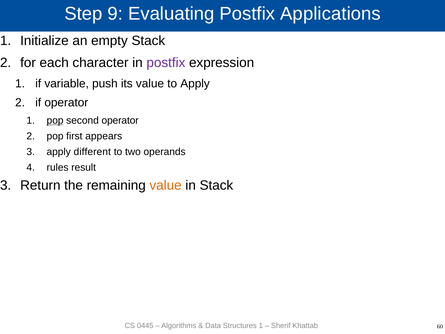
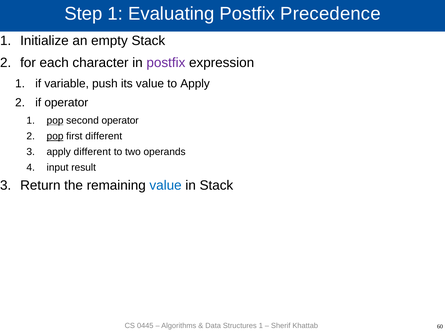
Step 9: 9 -> 1
Applications: Applications -> Precedence
pop at (55, 136) underline: none -> present
first appears: appears -> different
rules: rules -> input
value at (166, 185) colour: orange -> blue
